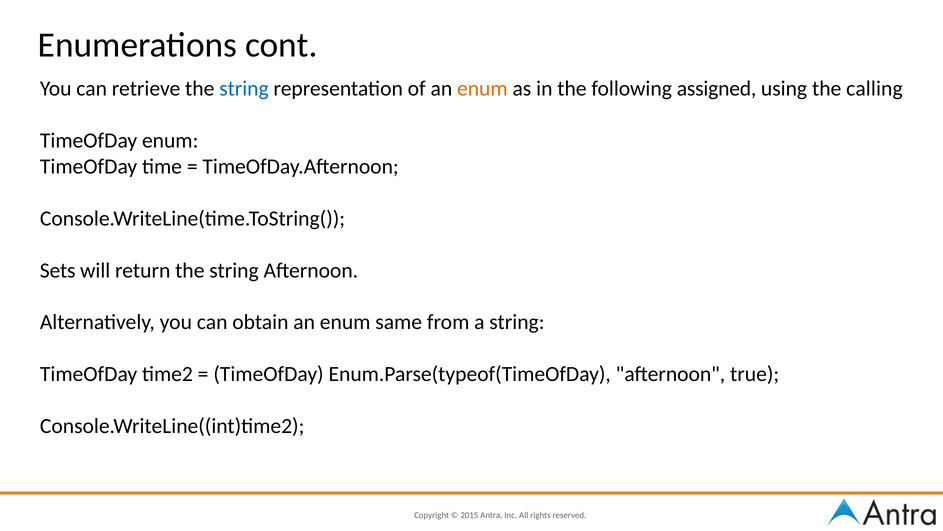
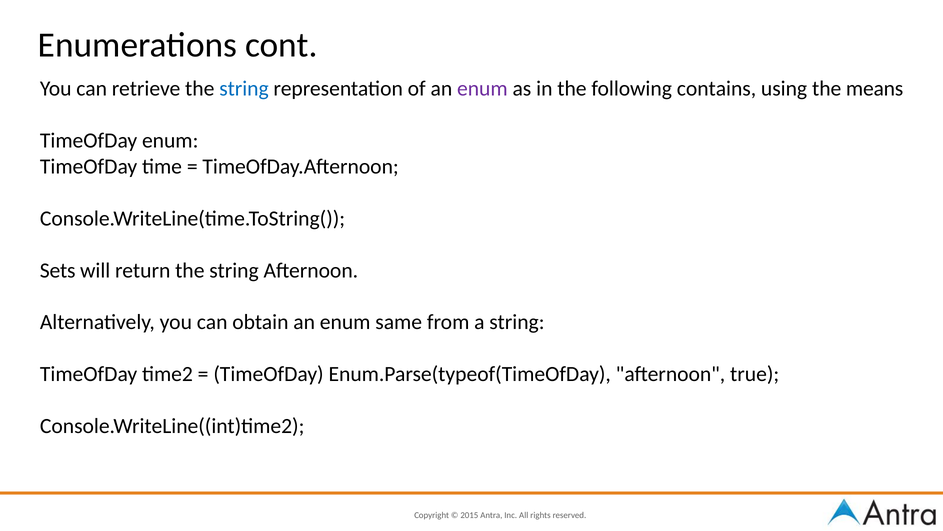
enum at (482, 89) colour: orange -> purple
assigned: assigned -> contains
calling: calling -> means
